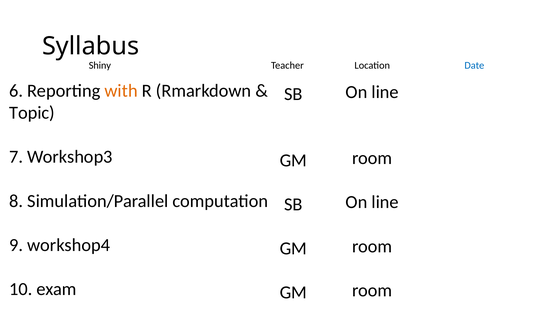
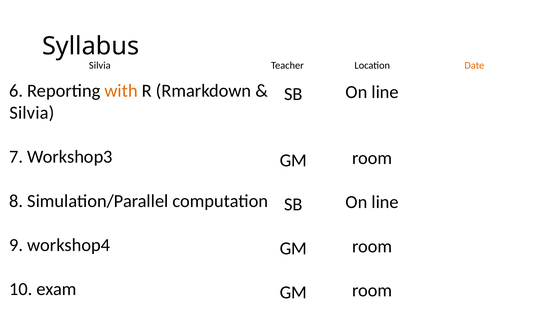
Shiny at (100, 65): Shiny -> Silvia
Date colour: blue -> orange
Topic at (32, 113): Topic -> Silvia
